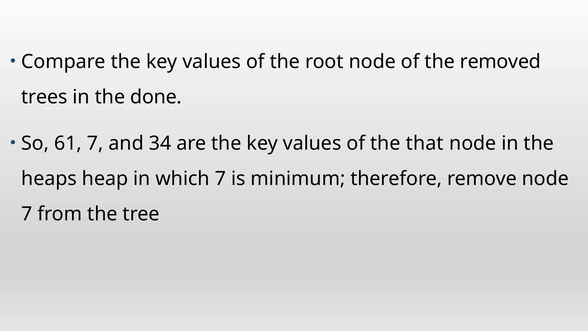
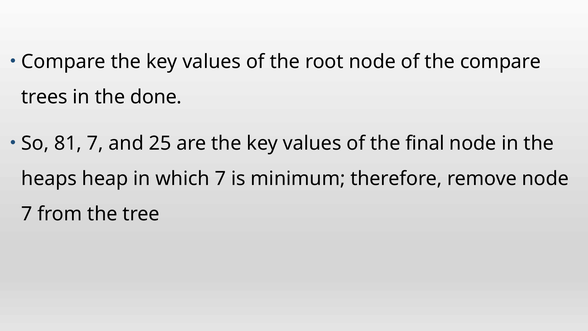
the removed: removed -> compare
61: 61 -> 81
34: 34 -> 25
that: that -> final
